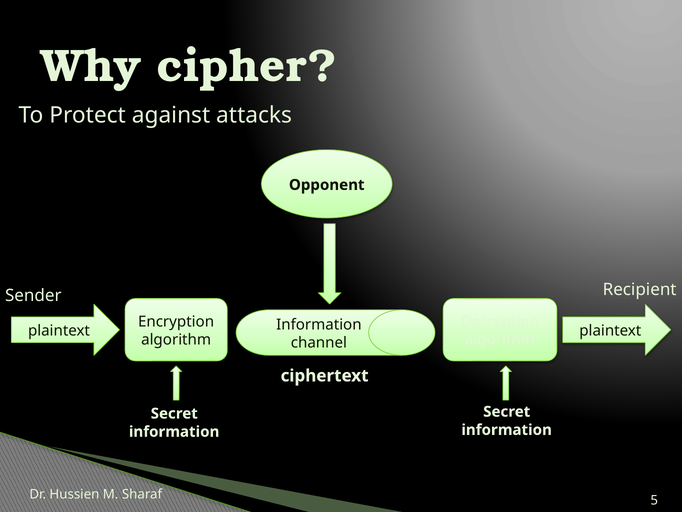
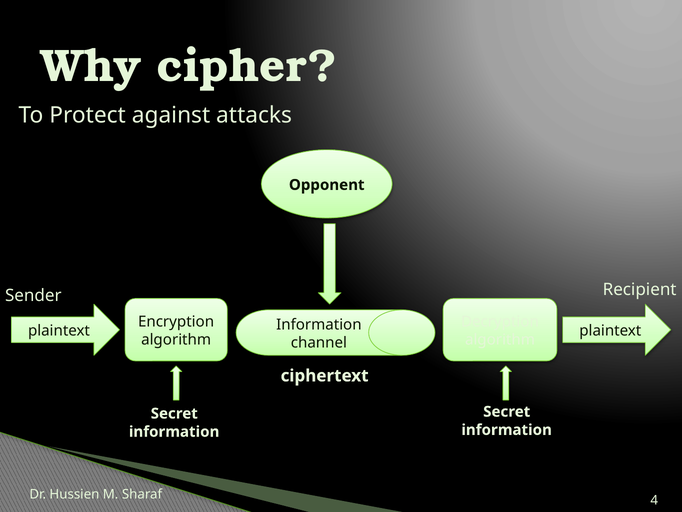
5: 5 -> 4
